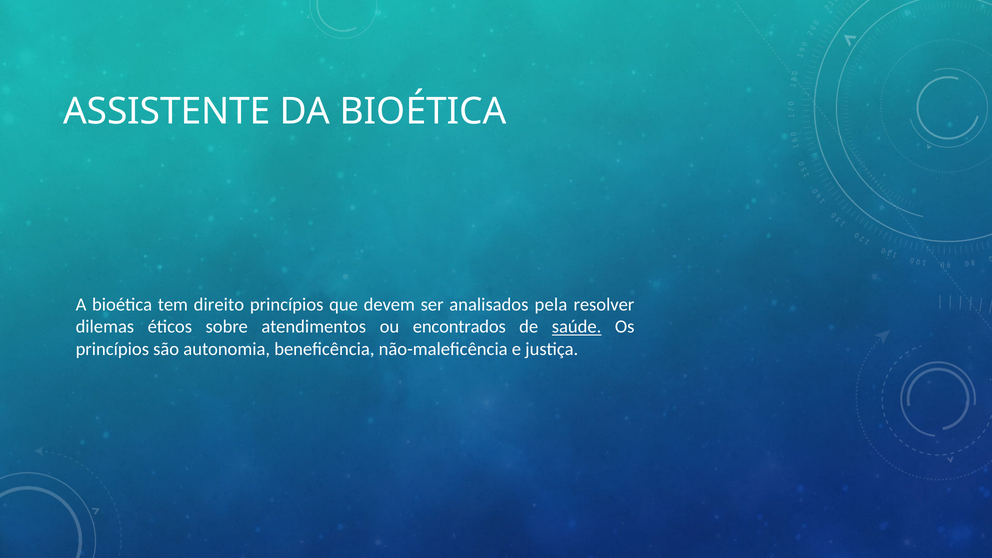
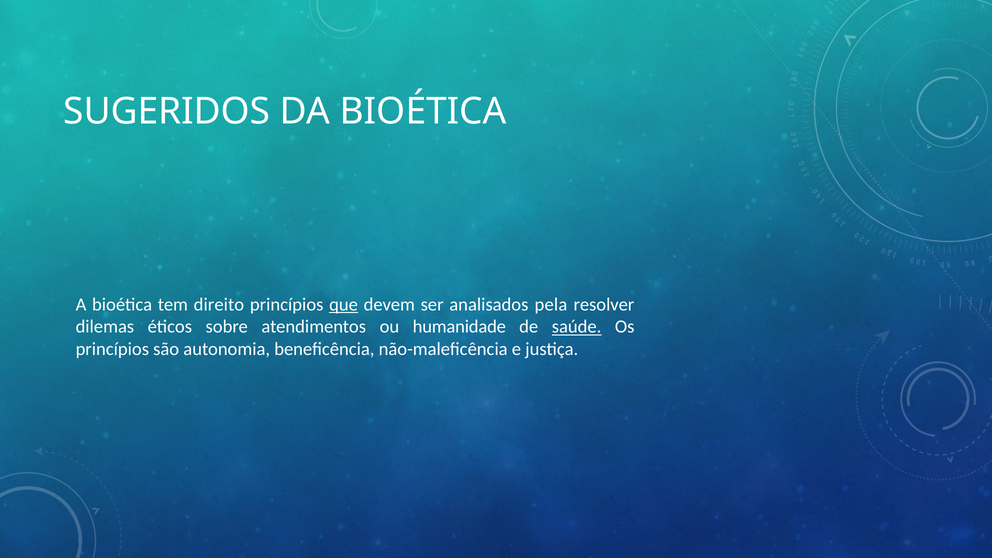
ASSISTENTE: ASSISTENTE -> SUGERIDOS
que underline: none -> present
encontrados: encontrados -> humanidade
